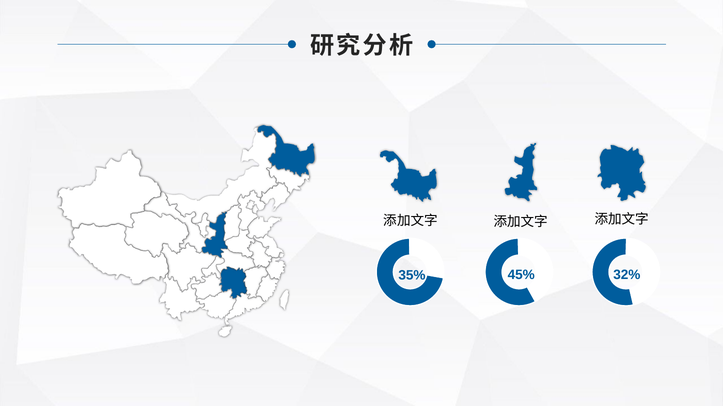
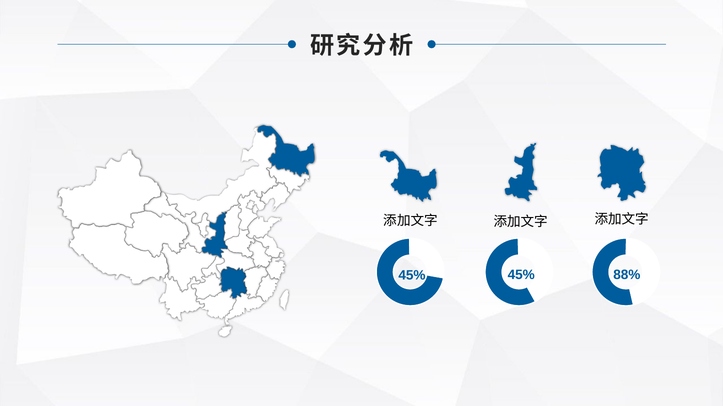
35% at (412, 276): 35% -> 45%
32%: 32% -> 88%
